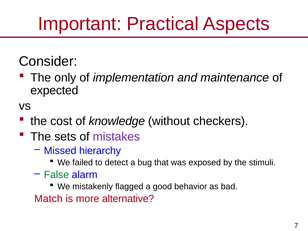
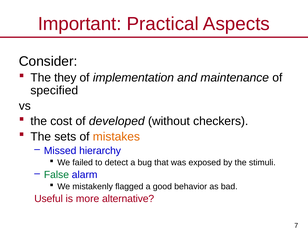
only: only -> they
expected: expected -> specified
knowledge: knowledge -> developed
mistakes colour: purple -> orange
Match: Match -> Useful
